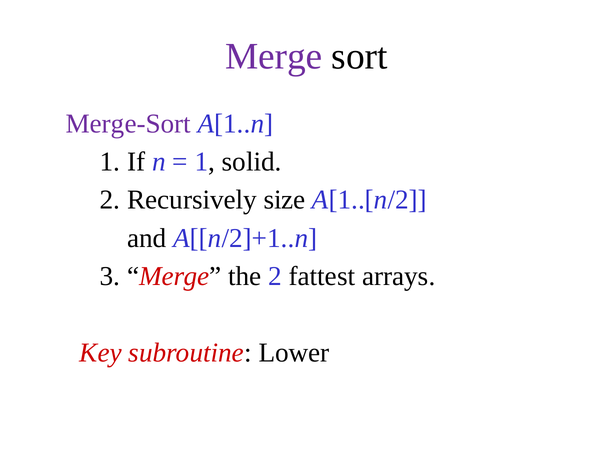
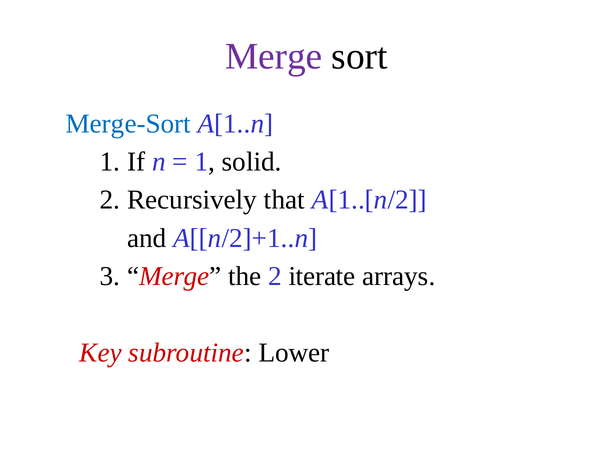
Merge-Sort colour: purple -> blue
size: size -> that
fattest: fattest -> iterate
